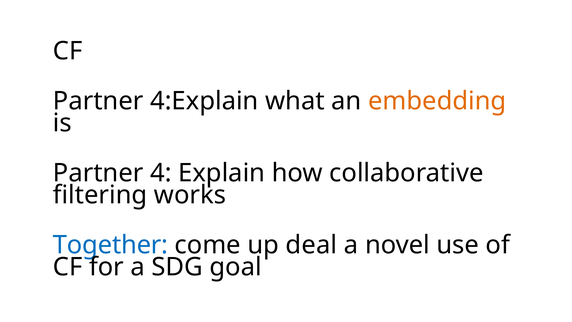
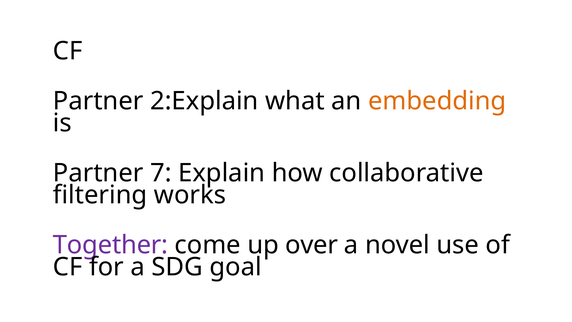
4:Explain: 4:Explain -> 2:Explain
4: 4 -> 7
Together colour: blue -> purple
deal: deal -> over
